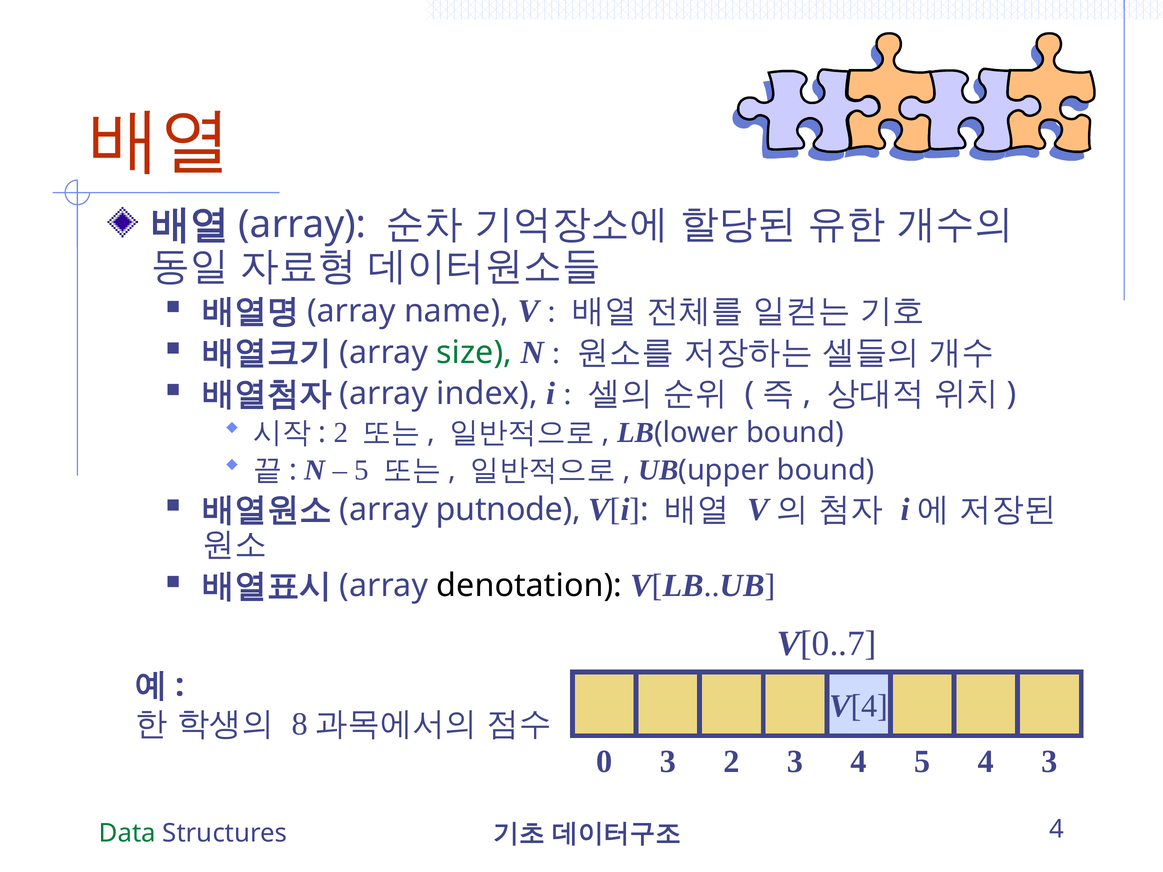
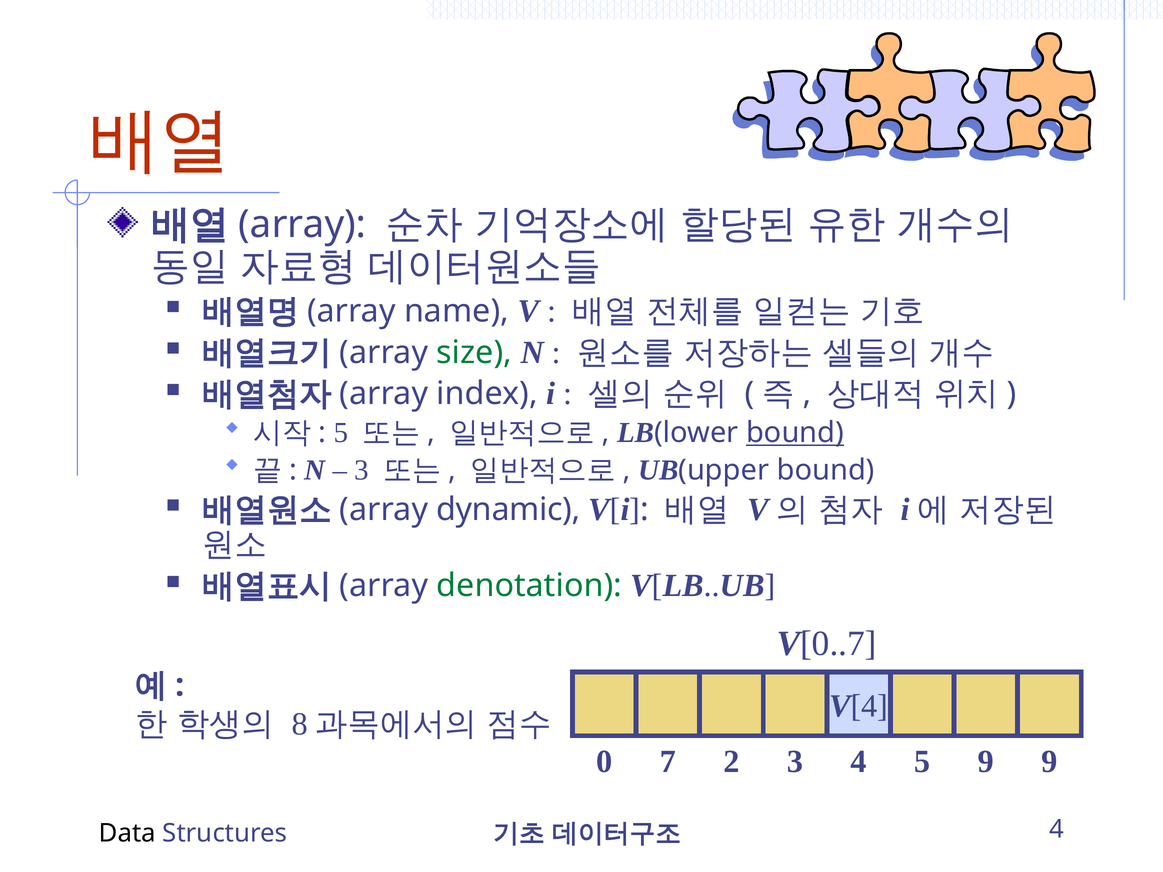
2 at (341, 433): 2 -> 5
bound at (795, 433) underline: none -> present
5 at (362, 470): 5 -> 3
putnode: putnode -> dynamic
denotation colour: black -> green
0 3: 3 -> 7
5 4: 4 -> 9
4 3: 3 -> 9
Data colour: green -> black
